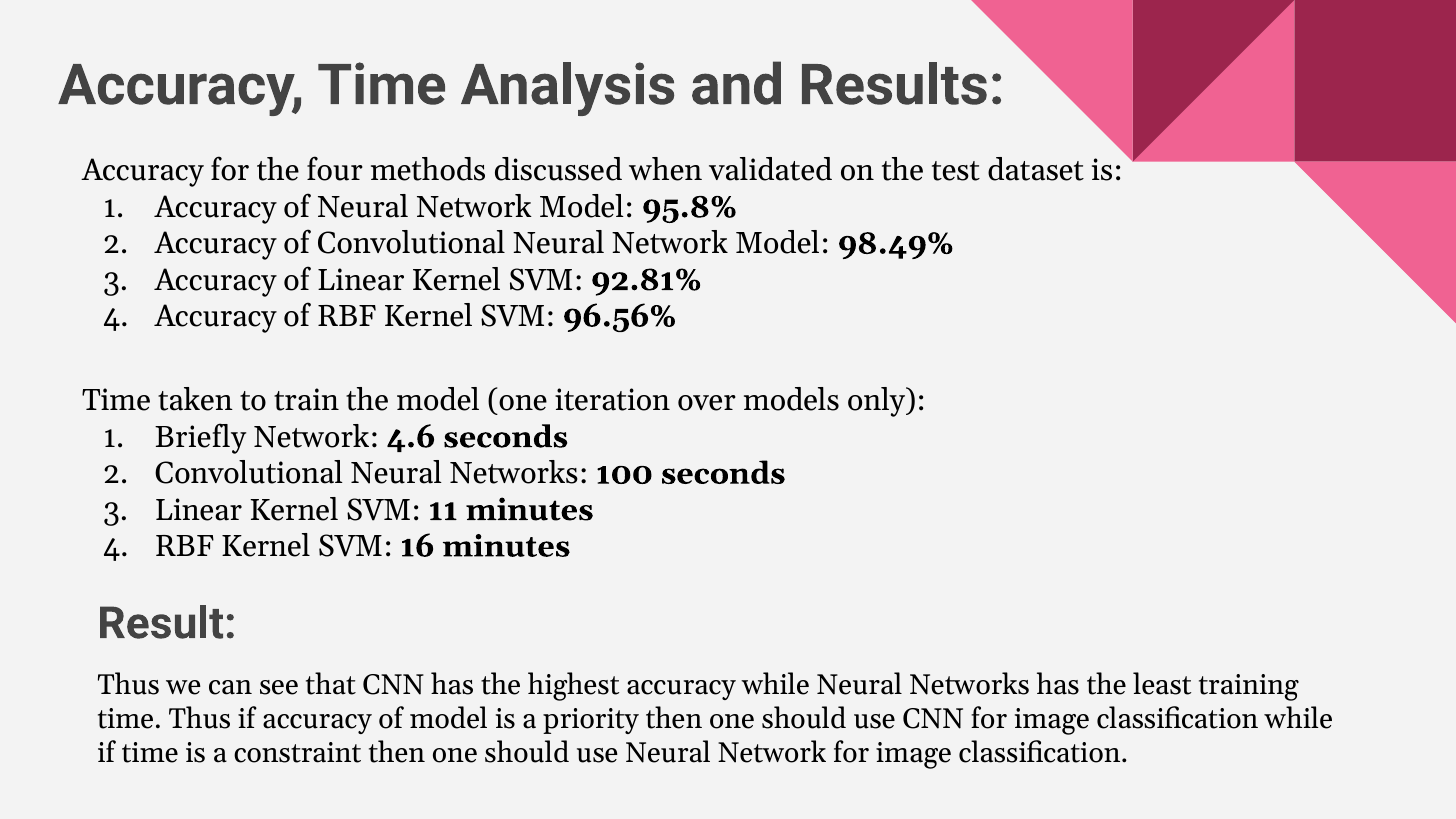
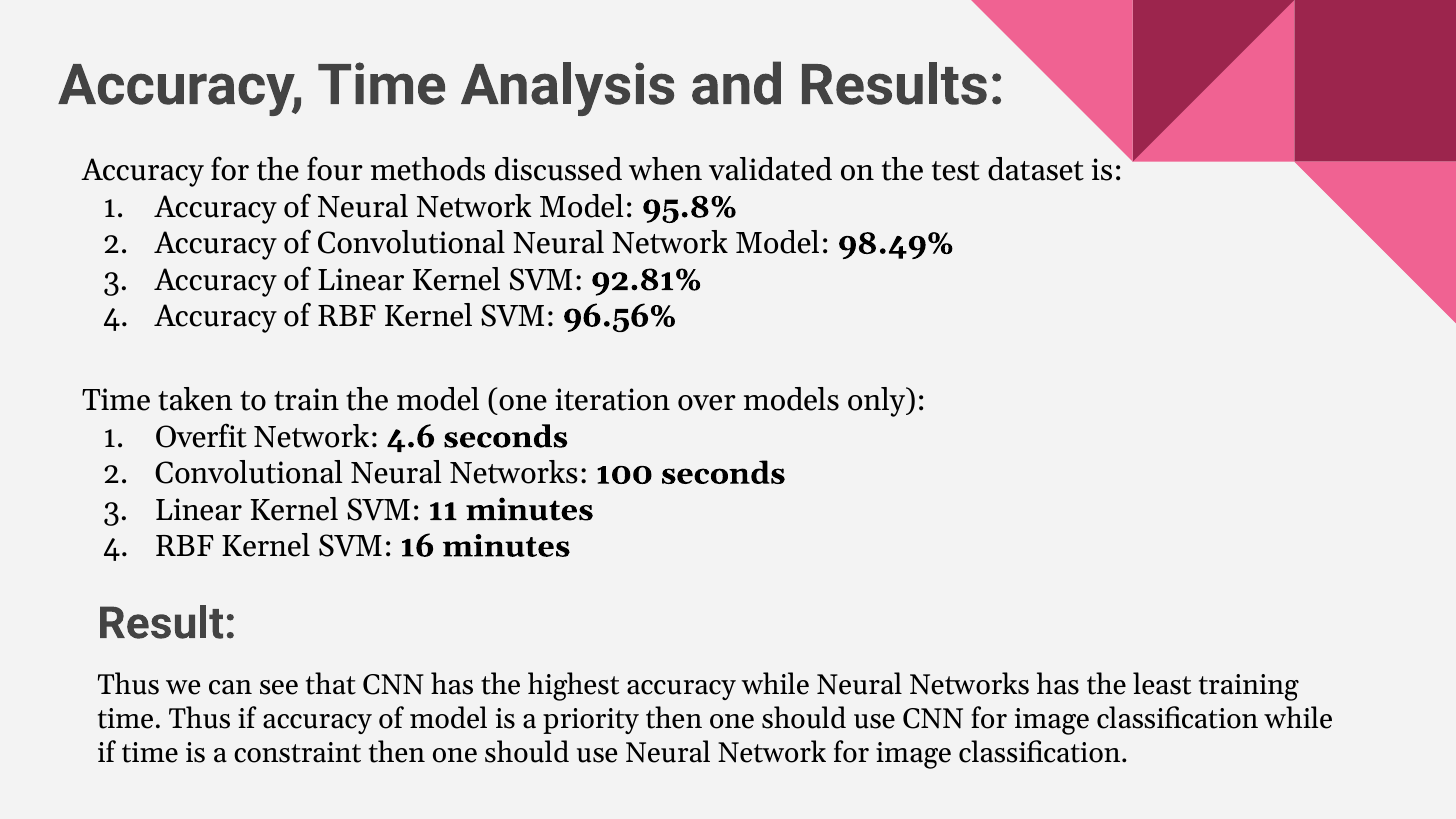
Briefly: Briefly -> Overfit
